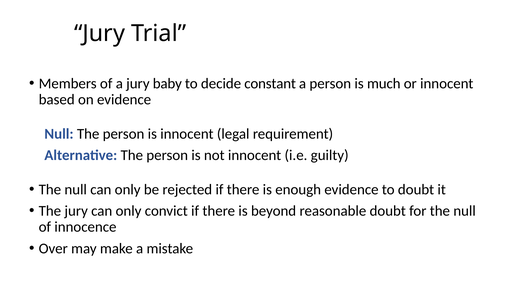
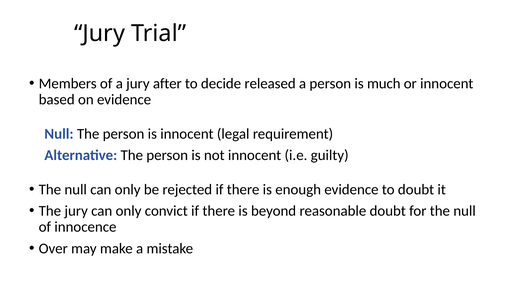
baby: baby -> after
constant: constant -> released
